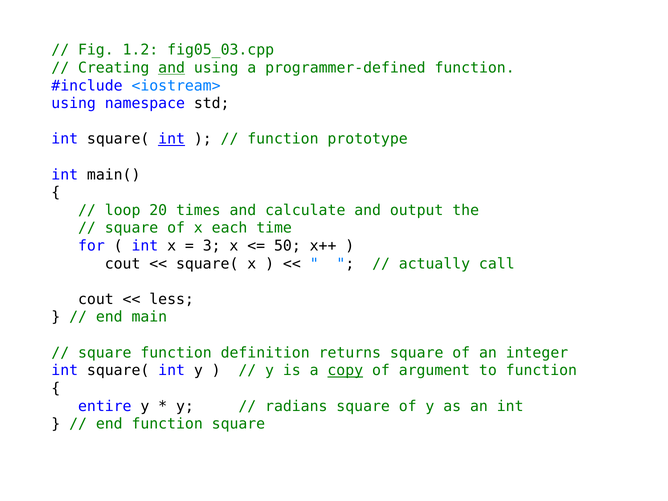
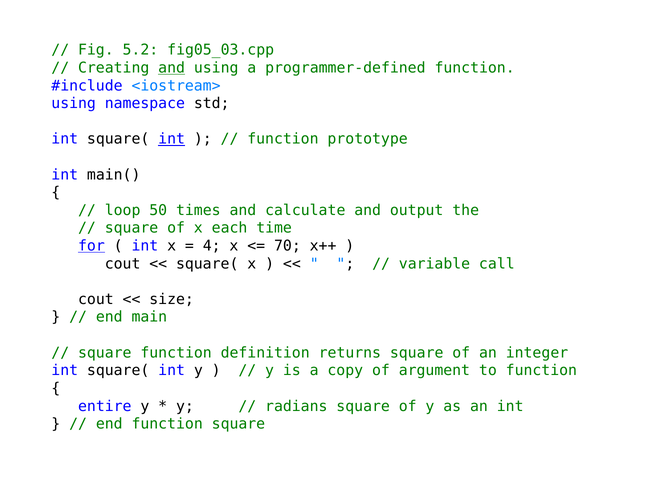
1.2: 1.2 -> 5.2
20: 20 -> 50
for underline: none -> present
3: 3 -> 4
50: 50 -> 70
actually: actually -> variable
less: less -> size
copy underline: present -> none
